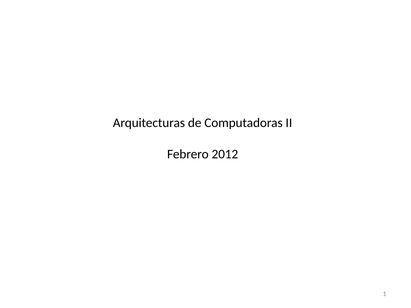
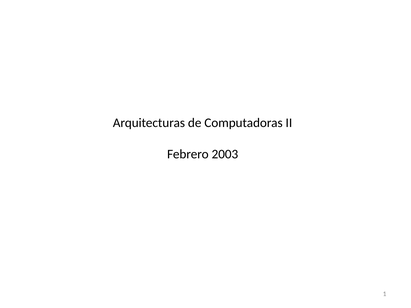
2012: 2012 -> 2003
